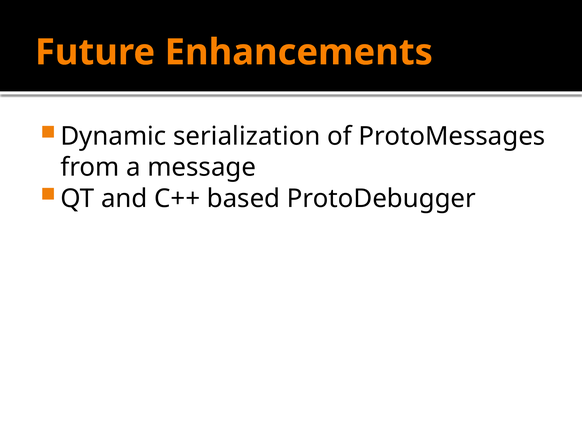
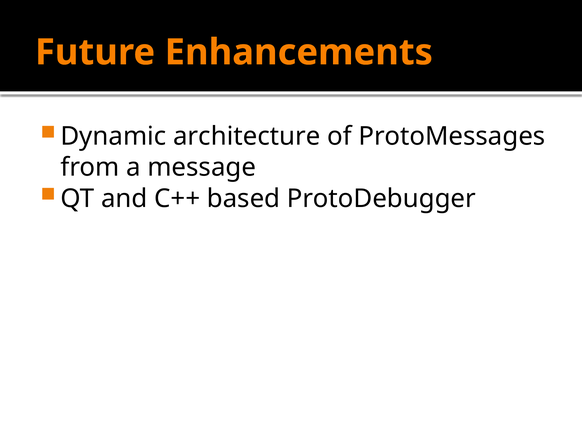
serialization: serialization -> architecture
